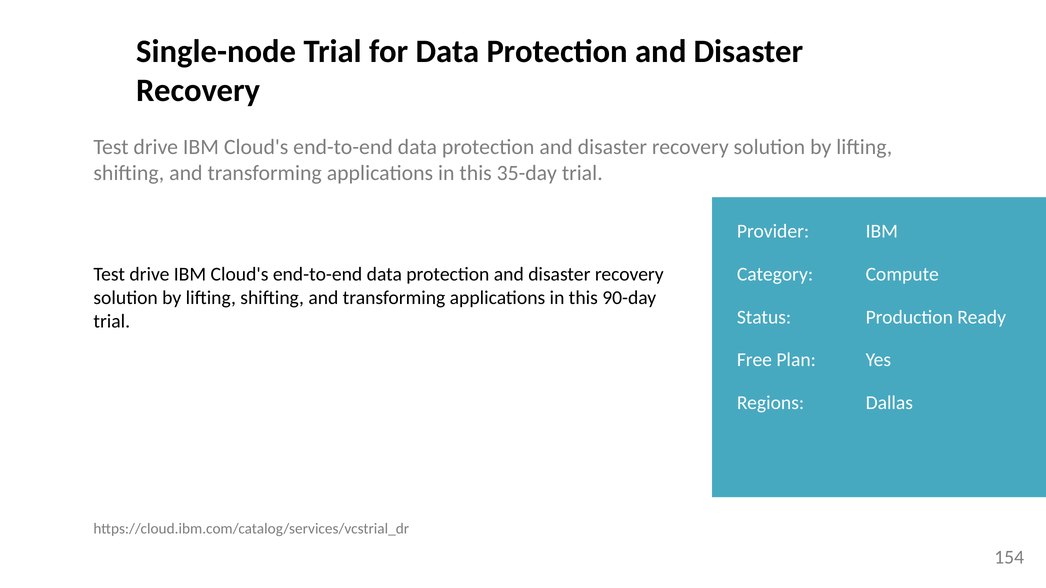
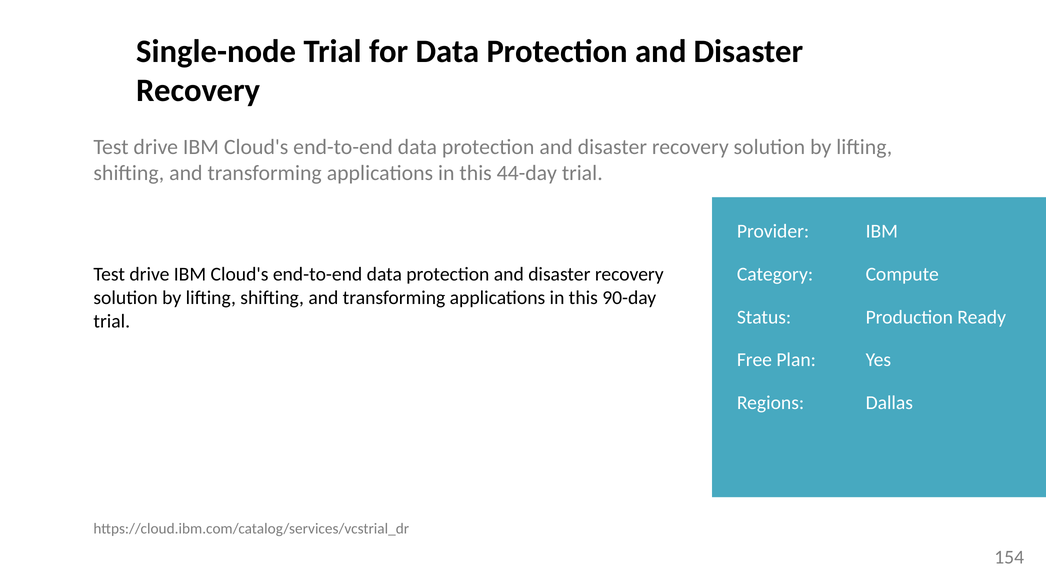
35-day: 35-day -> 44-day
